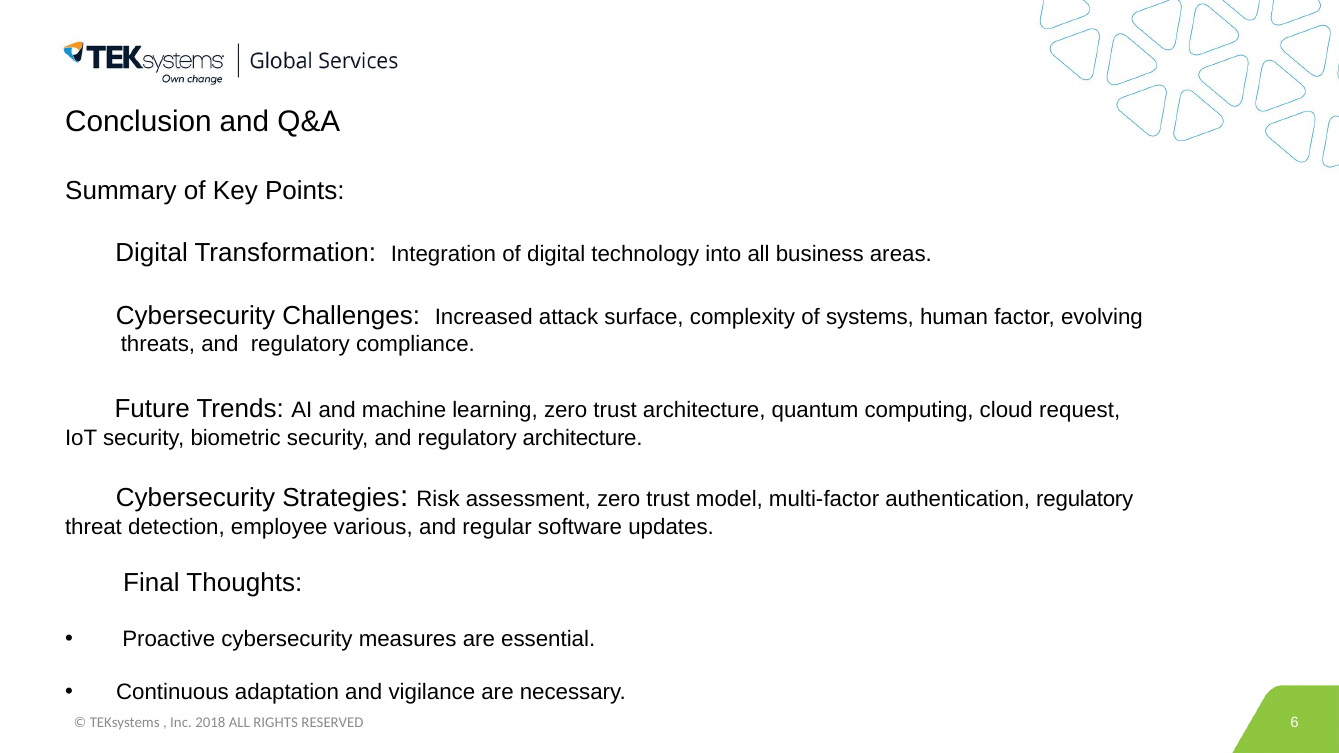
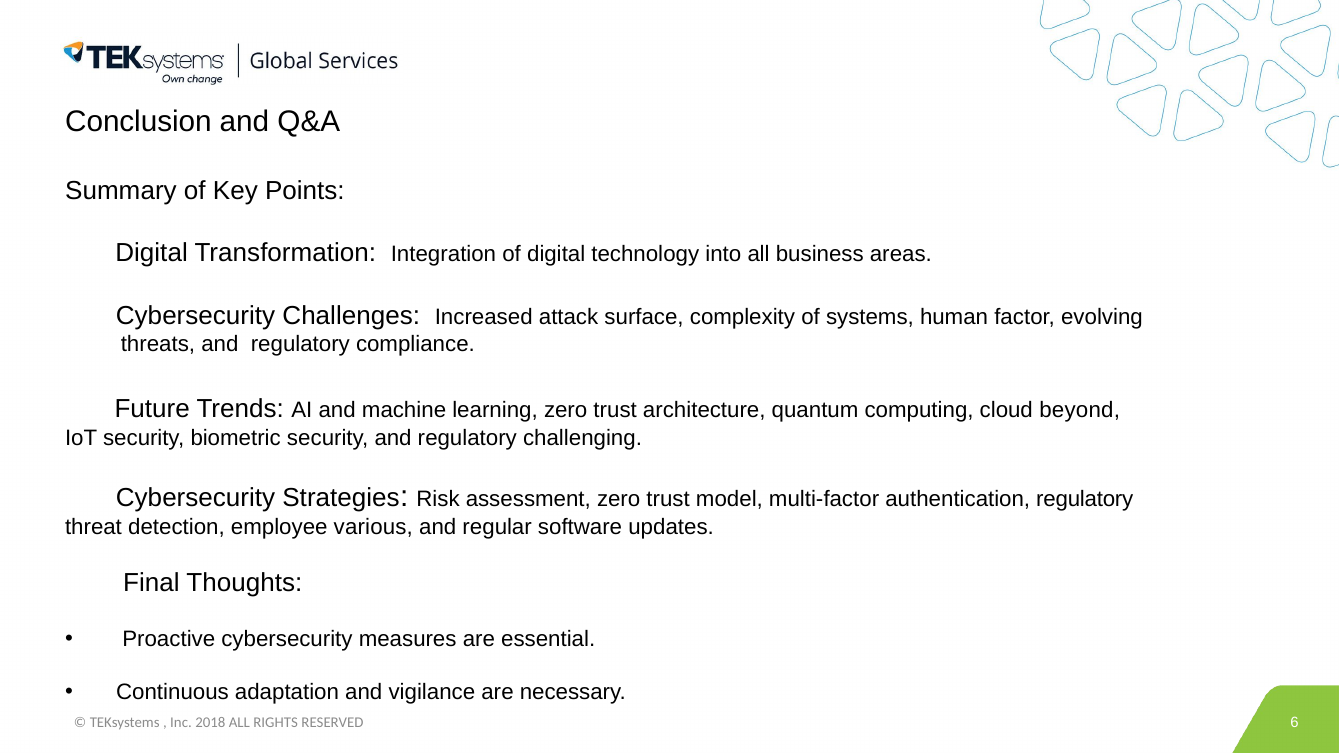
request: request -> beyond
regulatory architecture: architecture -> challenging
